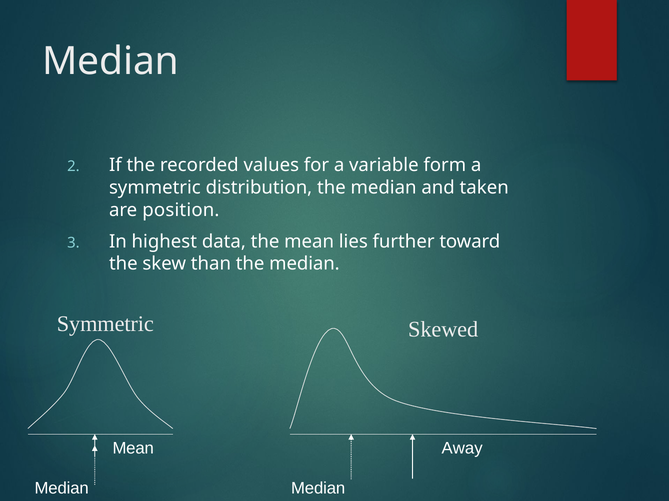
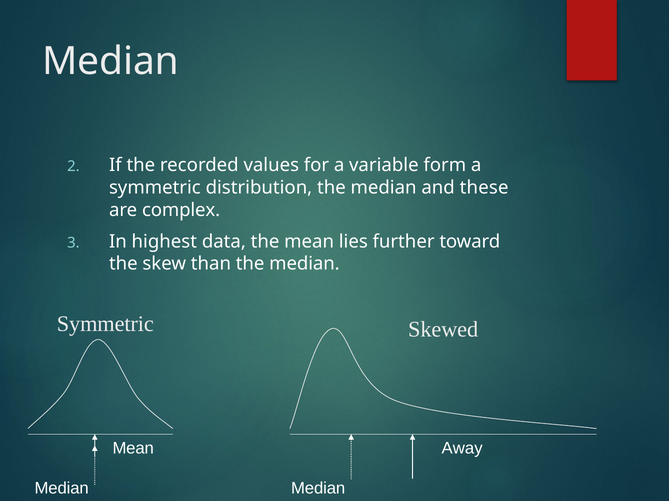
taken: taken -> these
position: position -> complex
